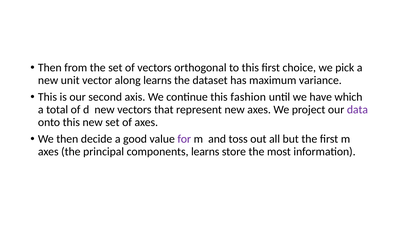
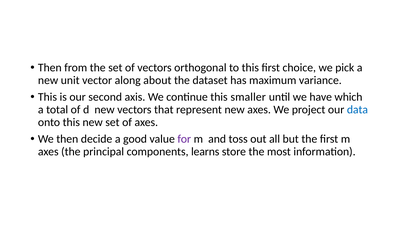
along learns: learns -> about
fashion: fashion -> smaller
data colour: purple -> blue
